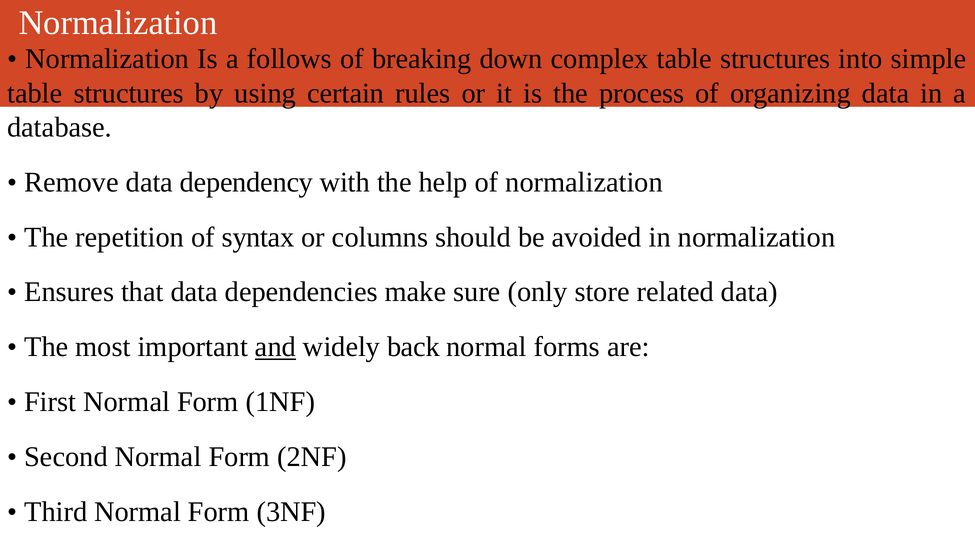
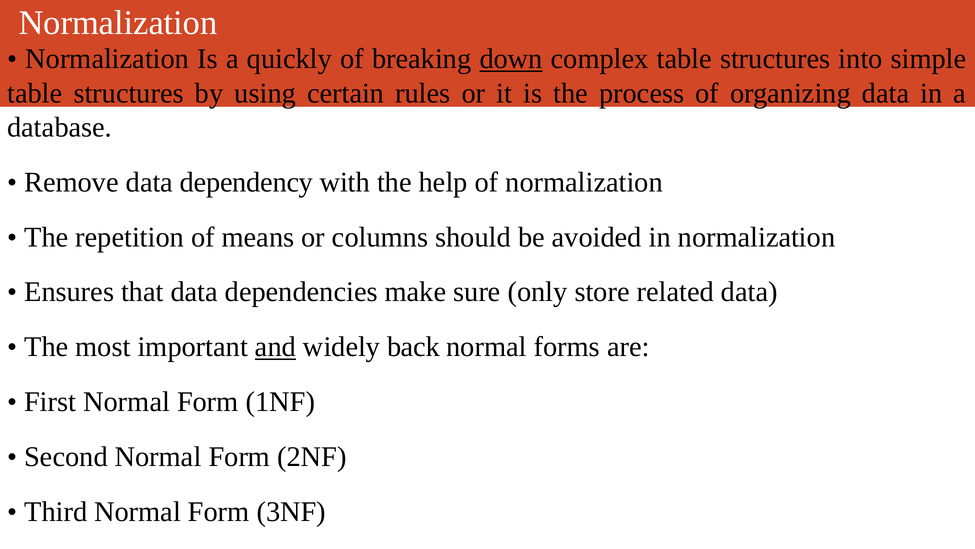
follows: follows -> quickly
down underline: none -> present
syntax: syntax -> means
